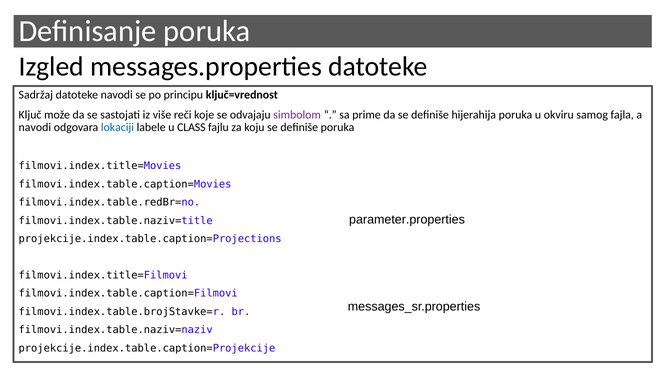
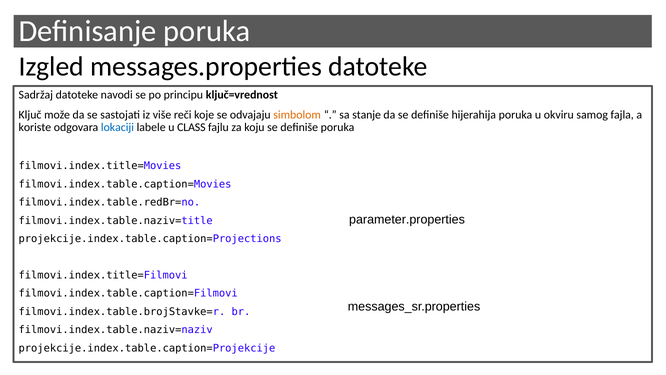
simbolom colour: purple -> orange
prime: prime -> stanje
navodi at (35, 127): navodi -> koriste
